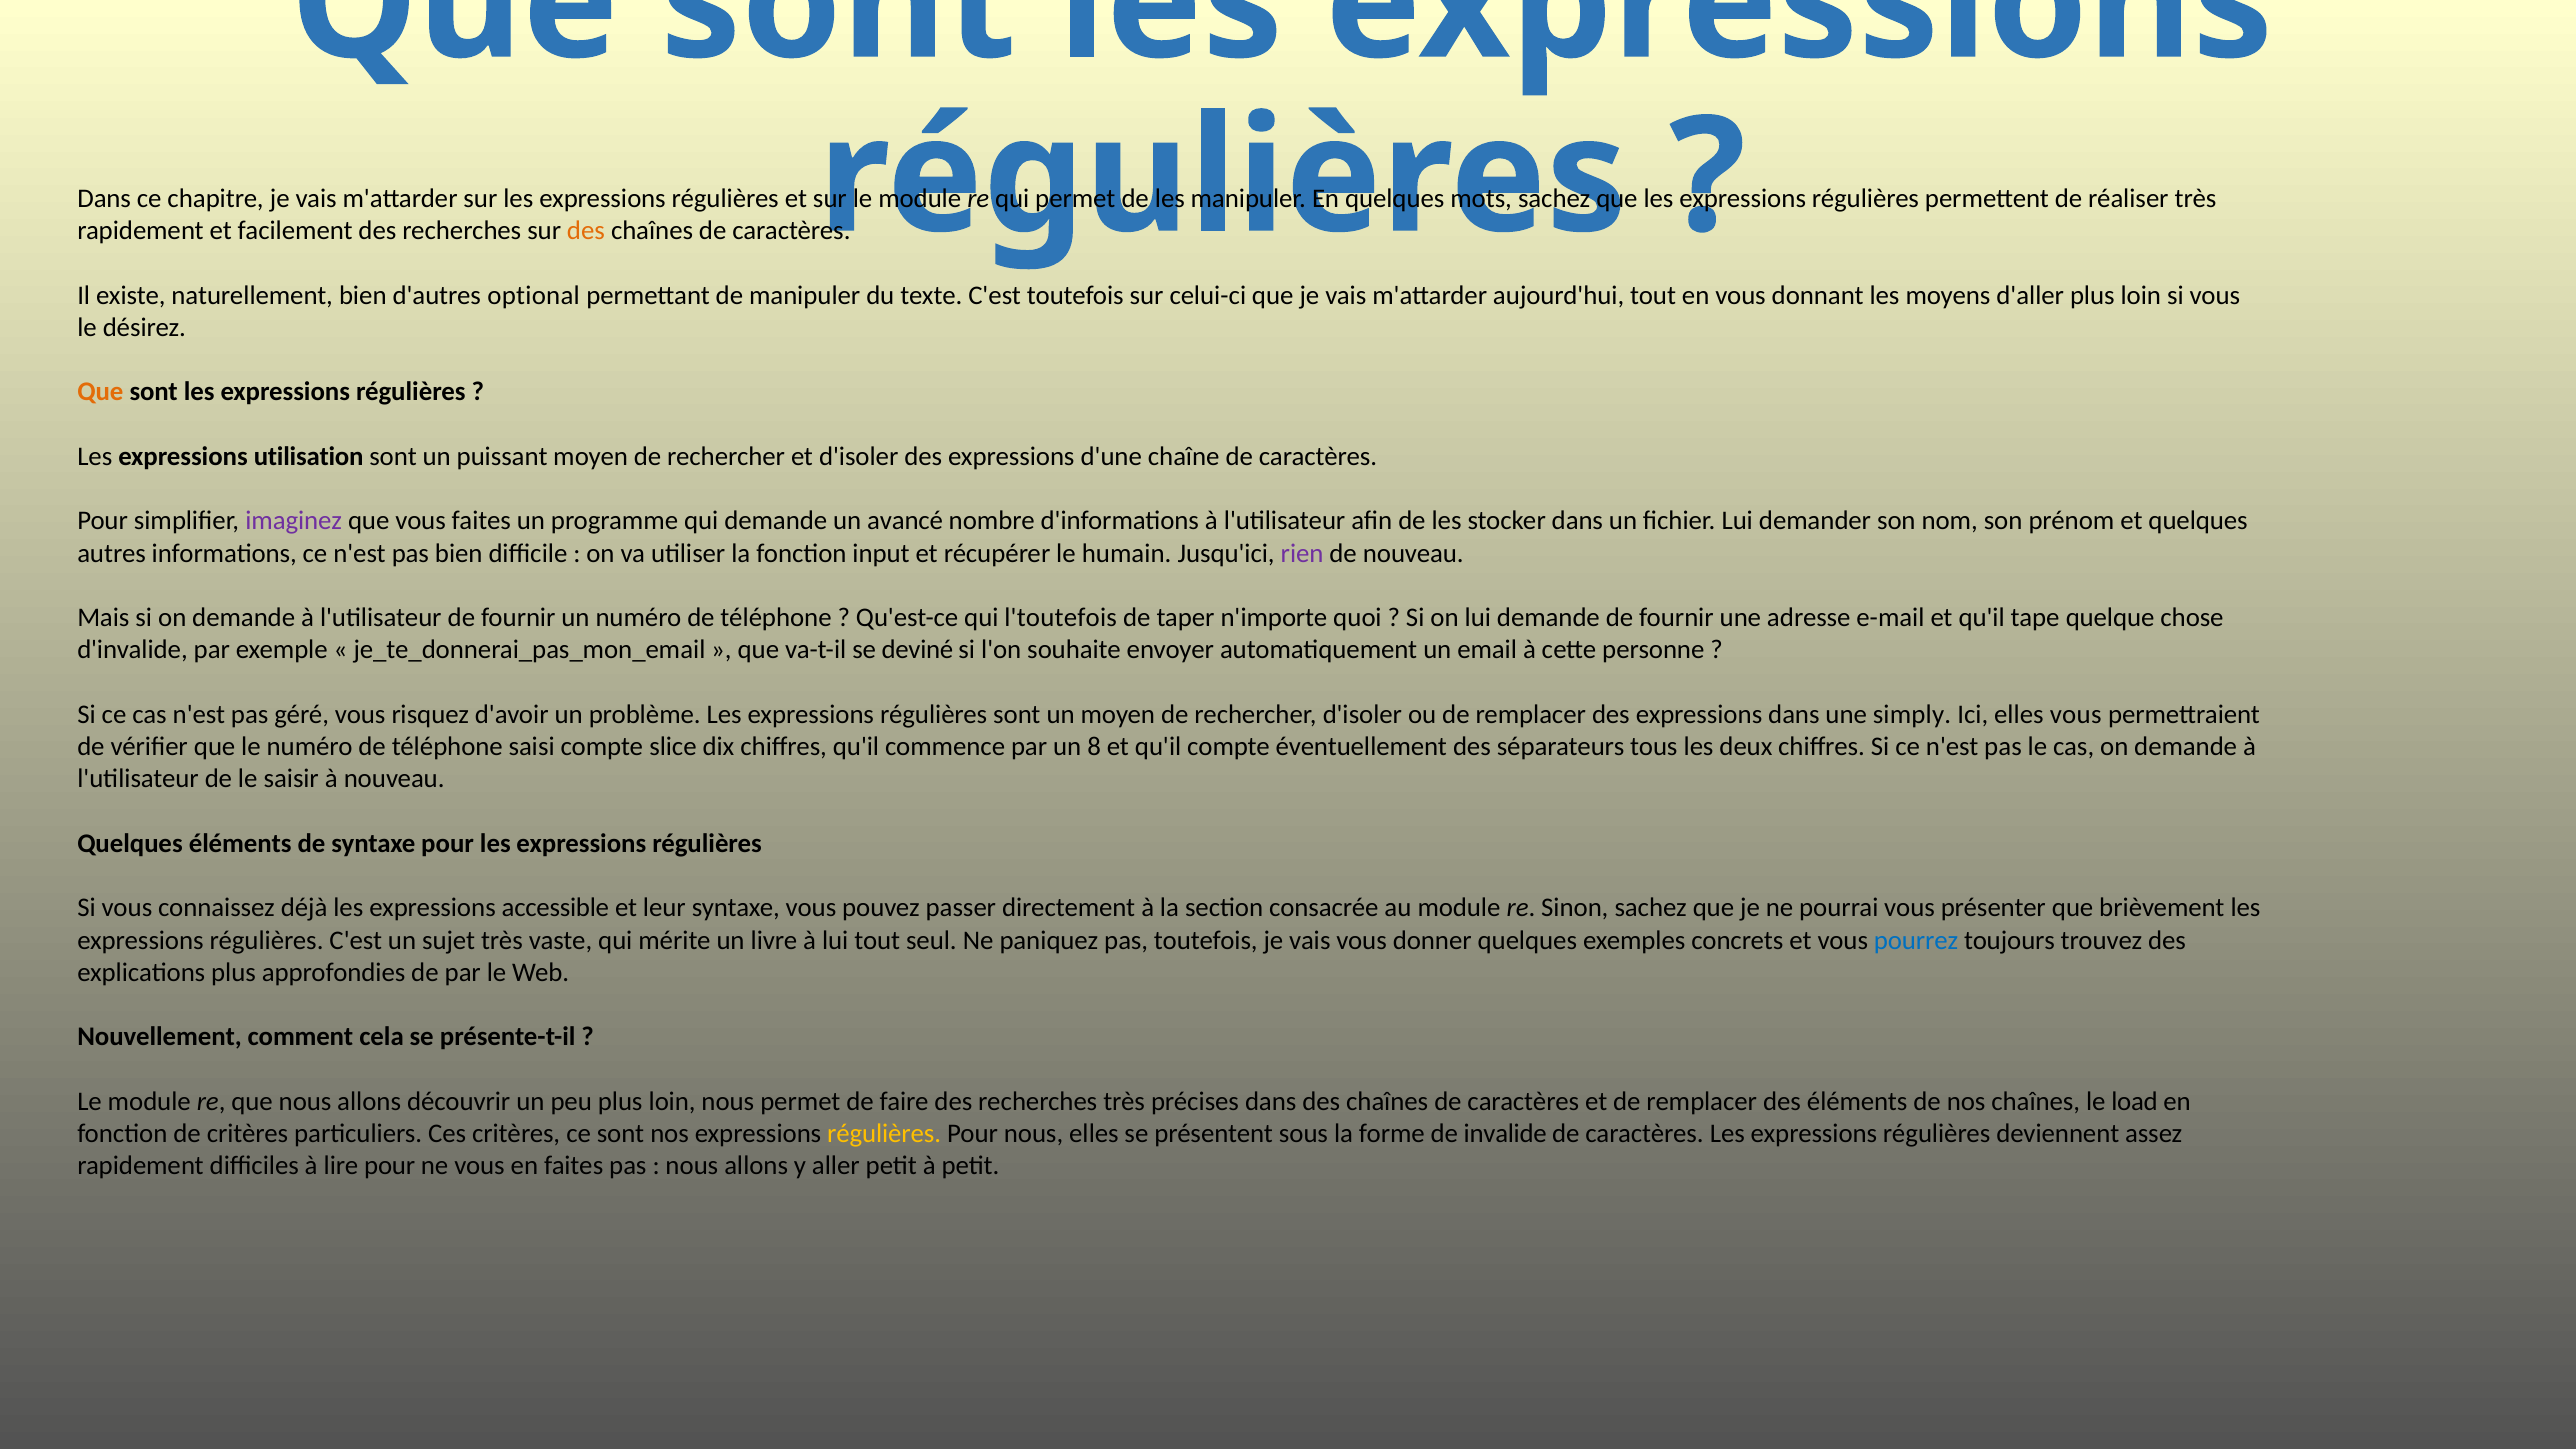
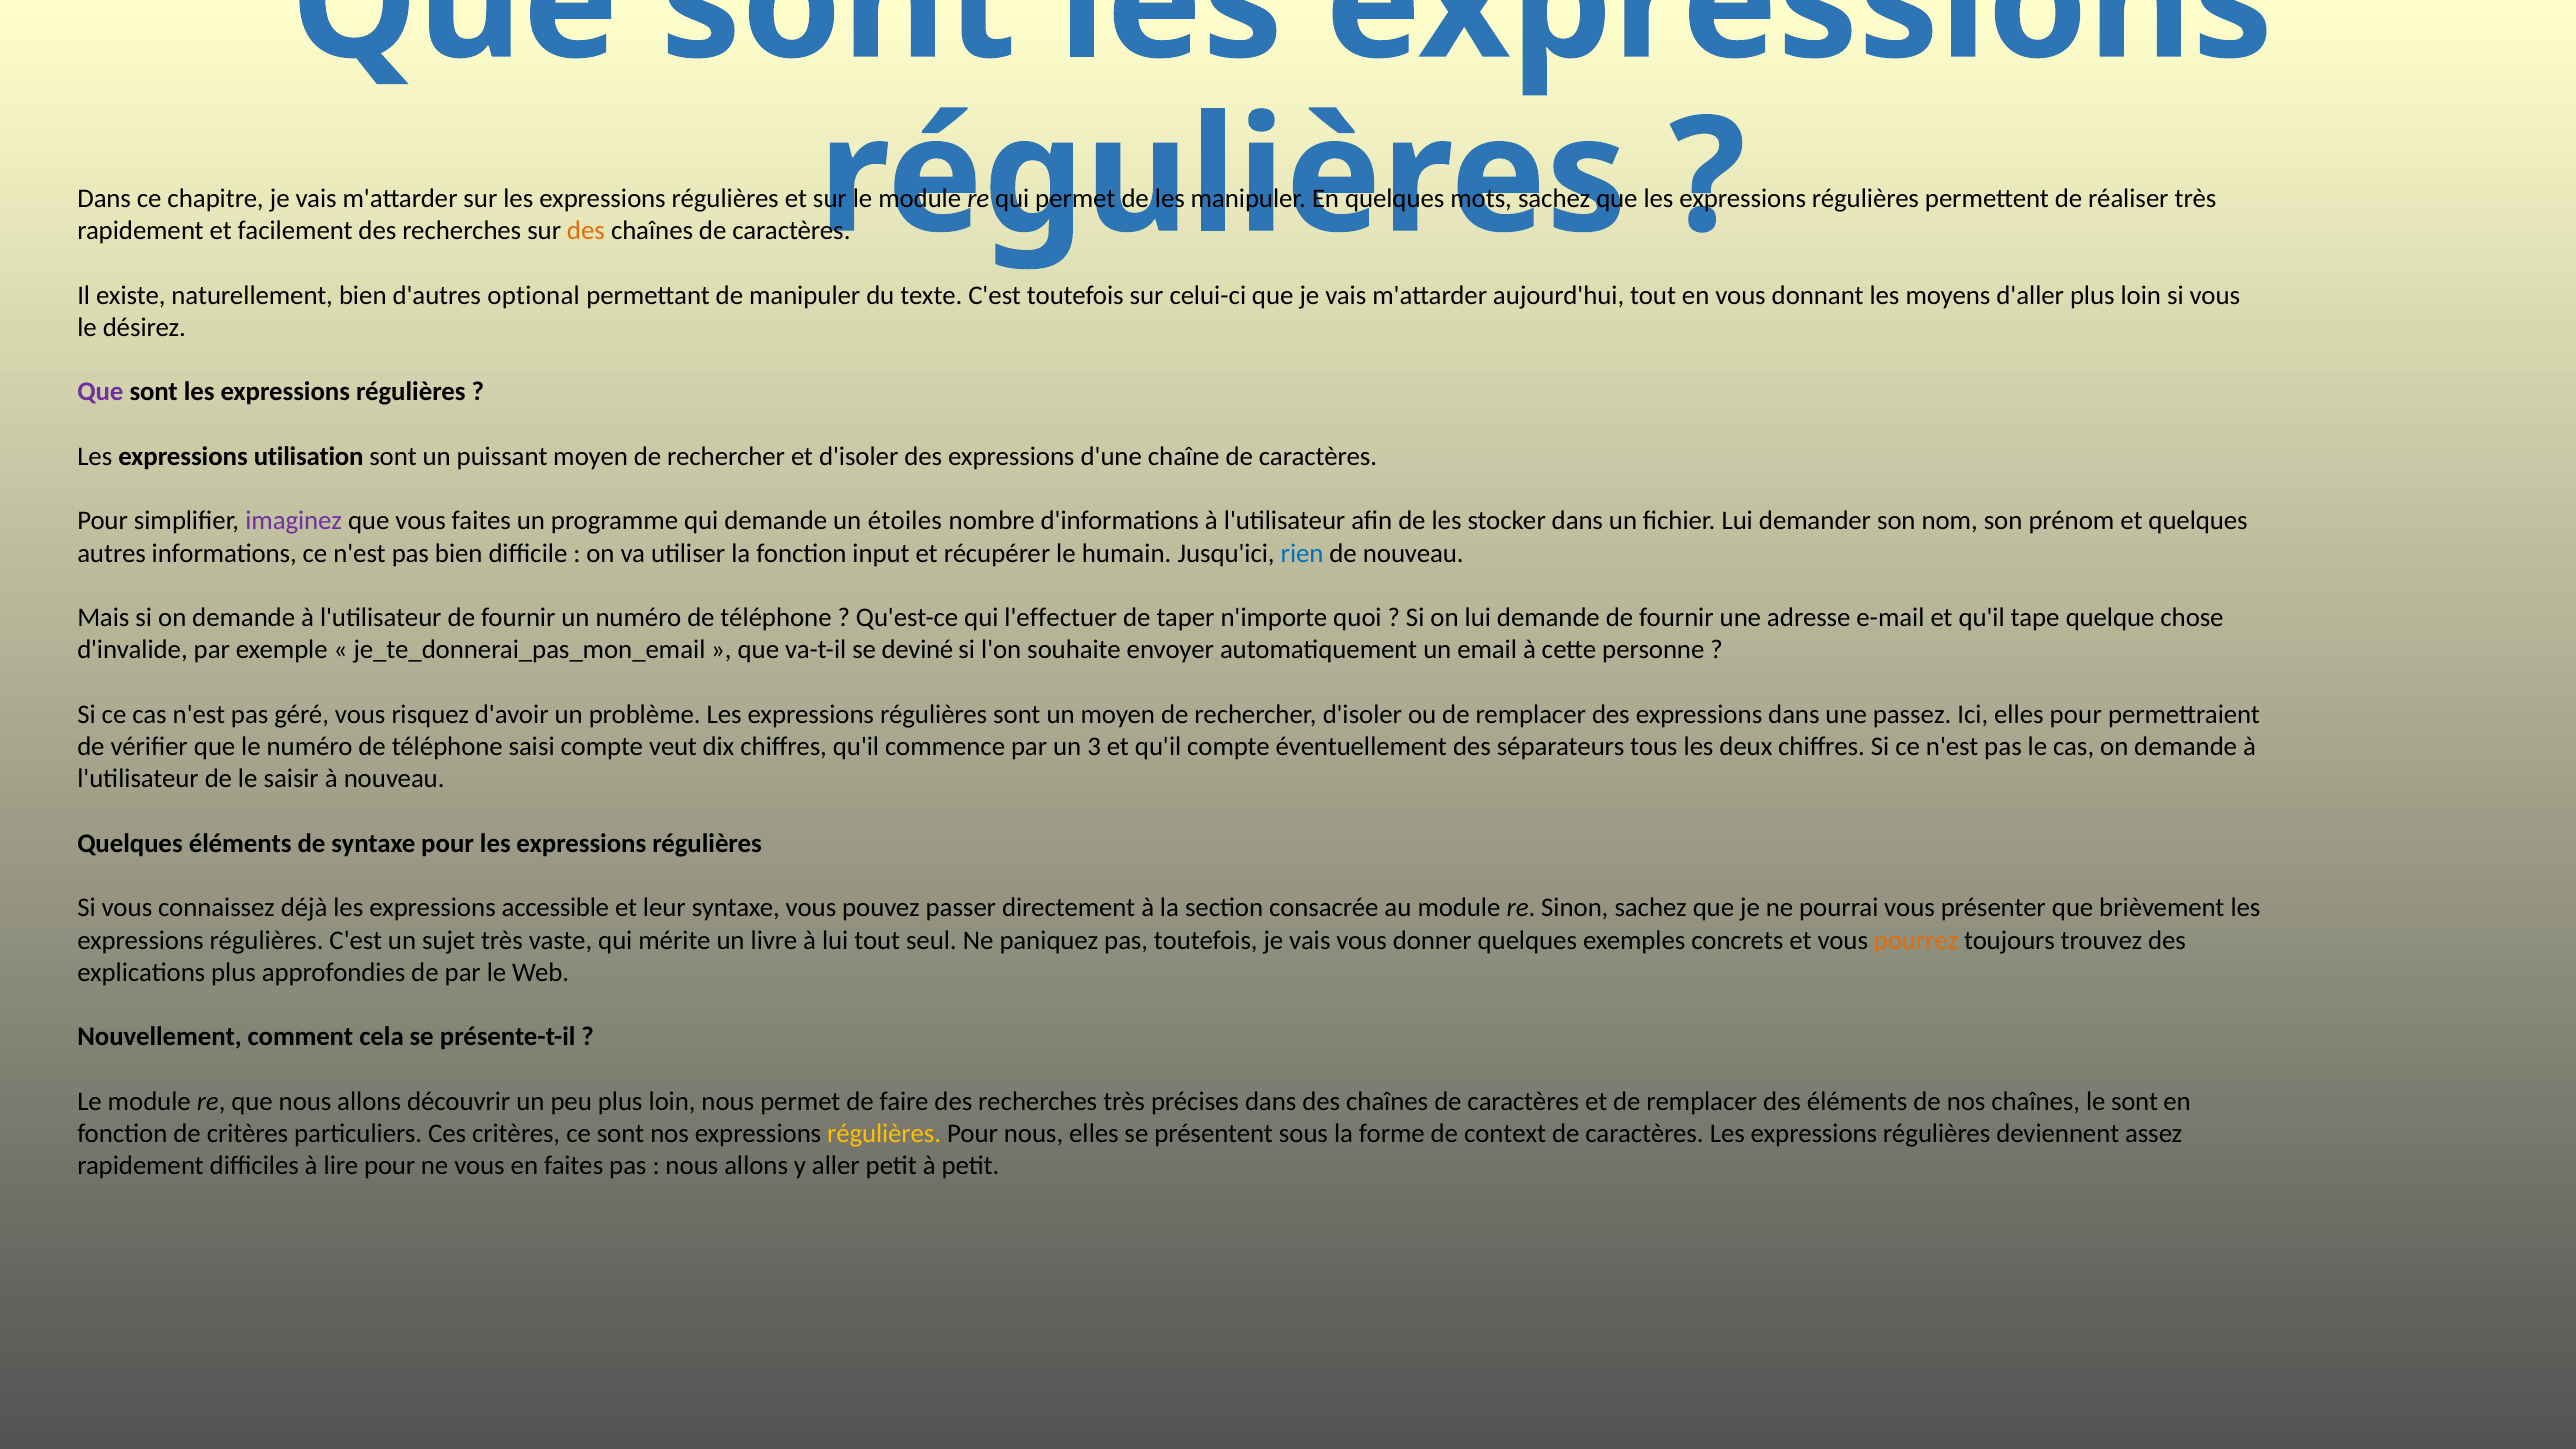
Que at (100, 392) colour: orange -> purple
avancé: avancé -> étoiles
rien colour: purple -> blue
l'toutefois: l'toutefois -> l'effectuer
simply: simply -> passez
elles vous: vous -> pour
slice: slice -> veut
8: 8 -> 3
pourrez colour: blue -> orange
le load: load -> sont
invalide: invalide -> context
